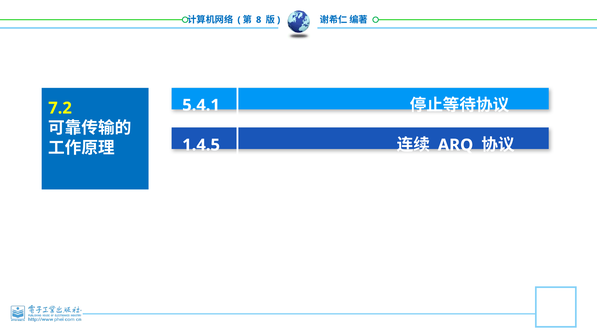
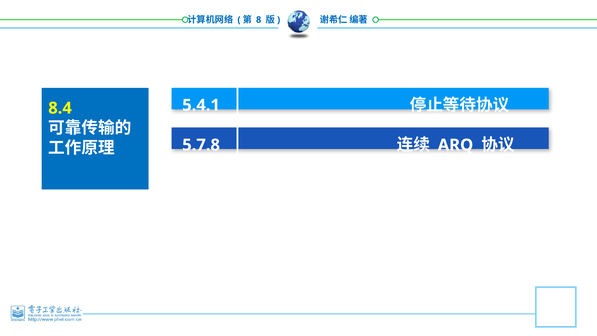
7.2: 7.2 -> 8.4
1.4.5: 1.4.5 -> 5.7.8
